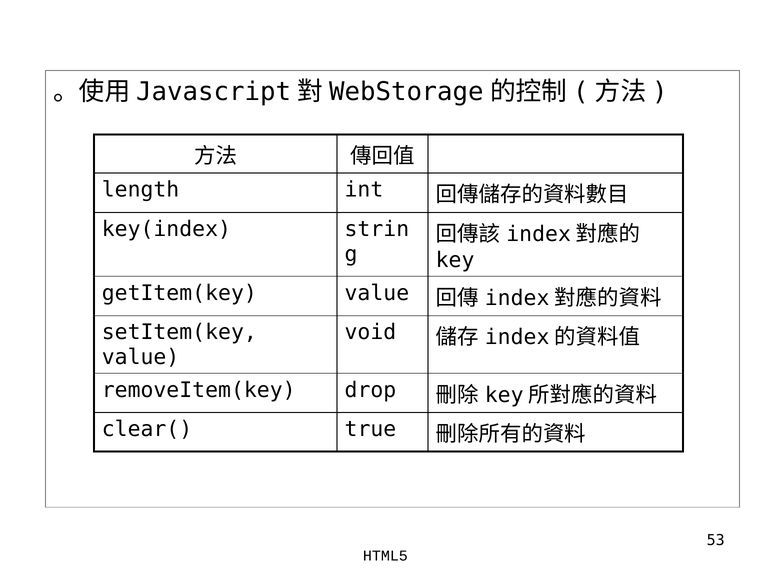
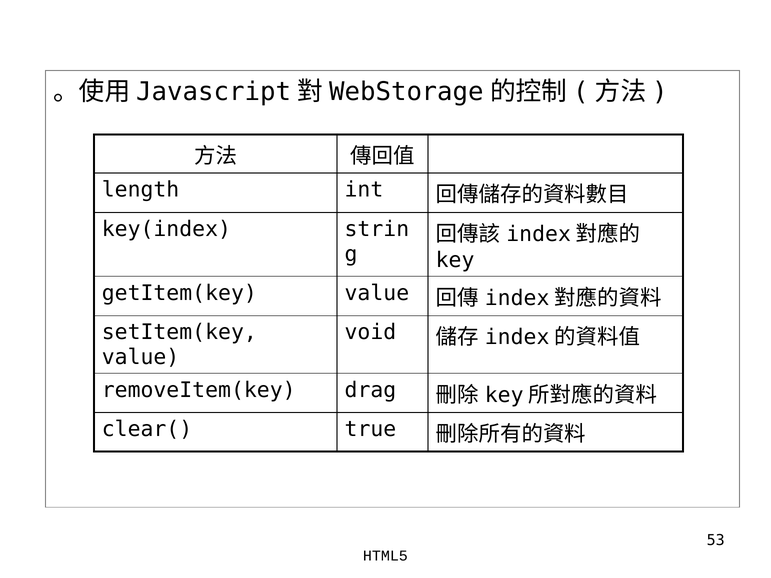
drop: drop -> drag
